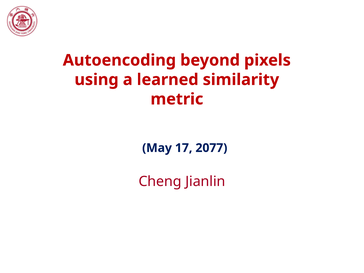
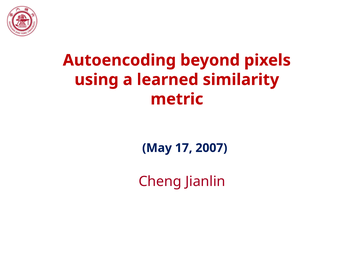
2077: 2077 -> 2007
